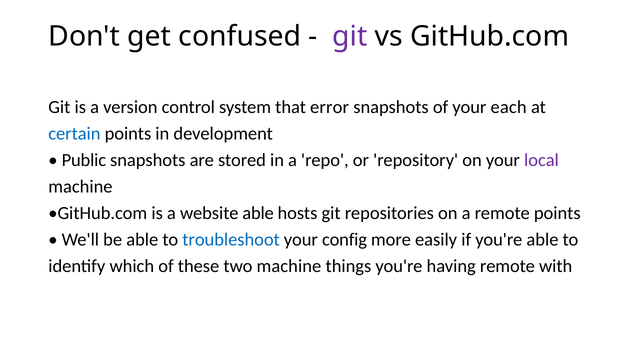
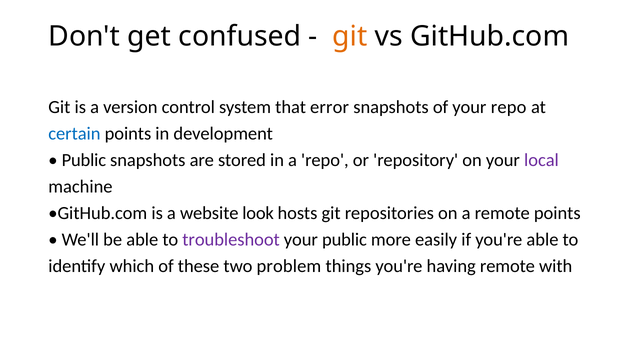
git at (350, 36) colour: purple -> orange
your each: each -> repo
website able: able -> look
troubleshoot colour: blue -> purple
your config: config -> public
two machine: machine -> problem
